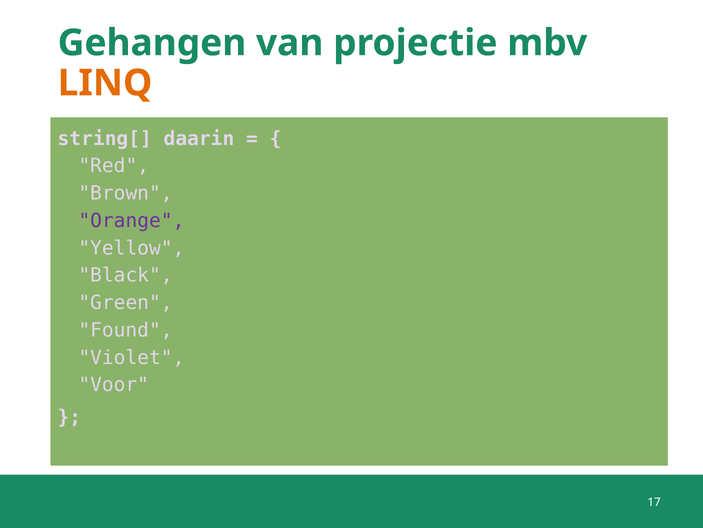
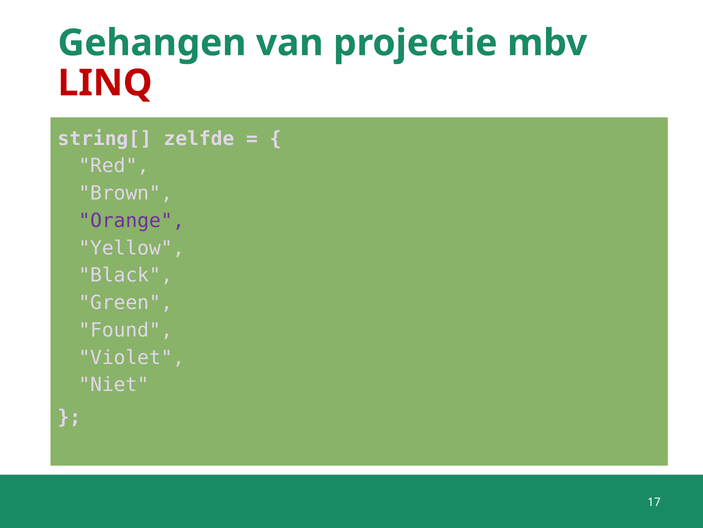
LINQ colour: orange -> red
daarin: daarin -> zelfde
Voor: Voor -> Niet
